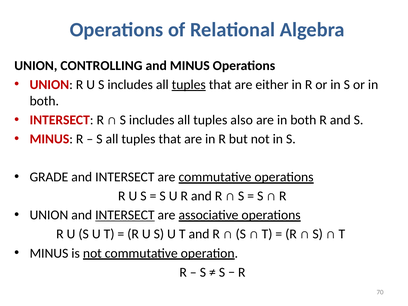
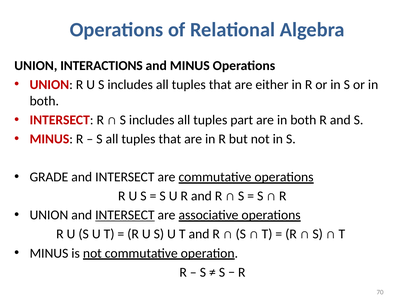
CONTROLLING: CONTROLLING -> INTERACTIONS
tuples at (189, 85) underline: present -> none
also: also -> part
